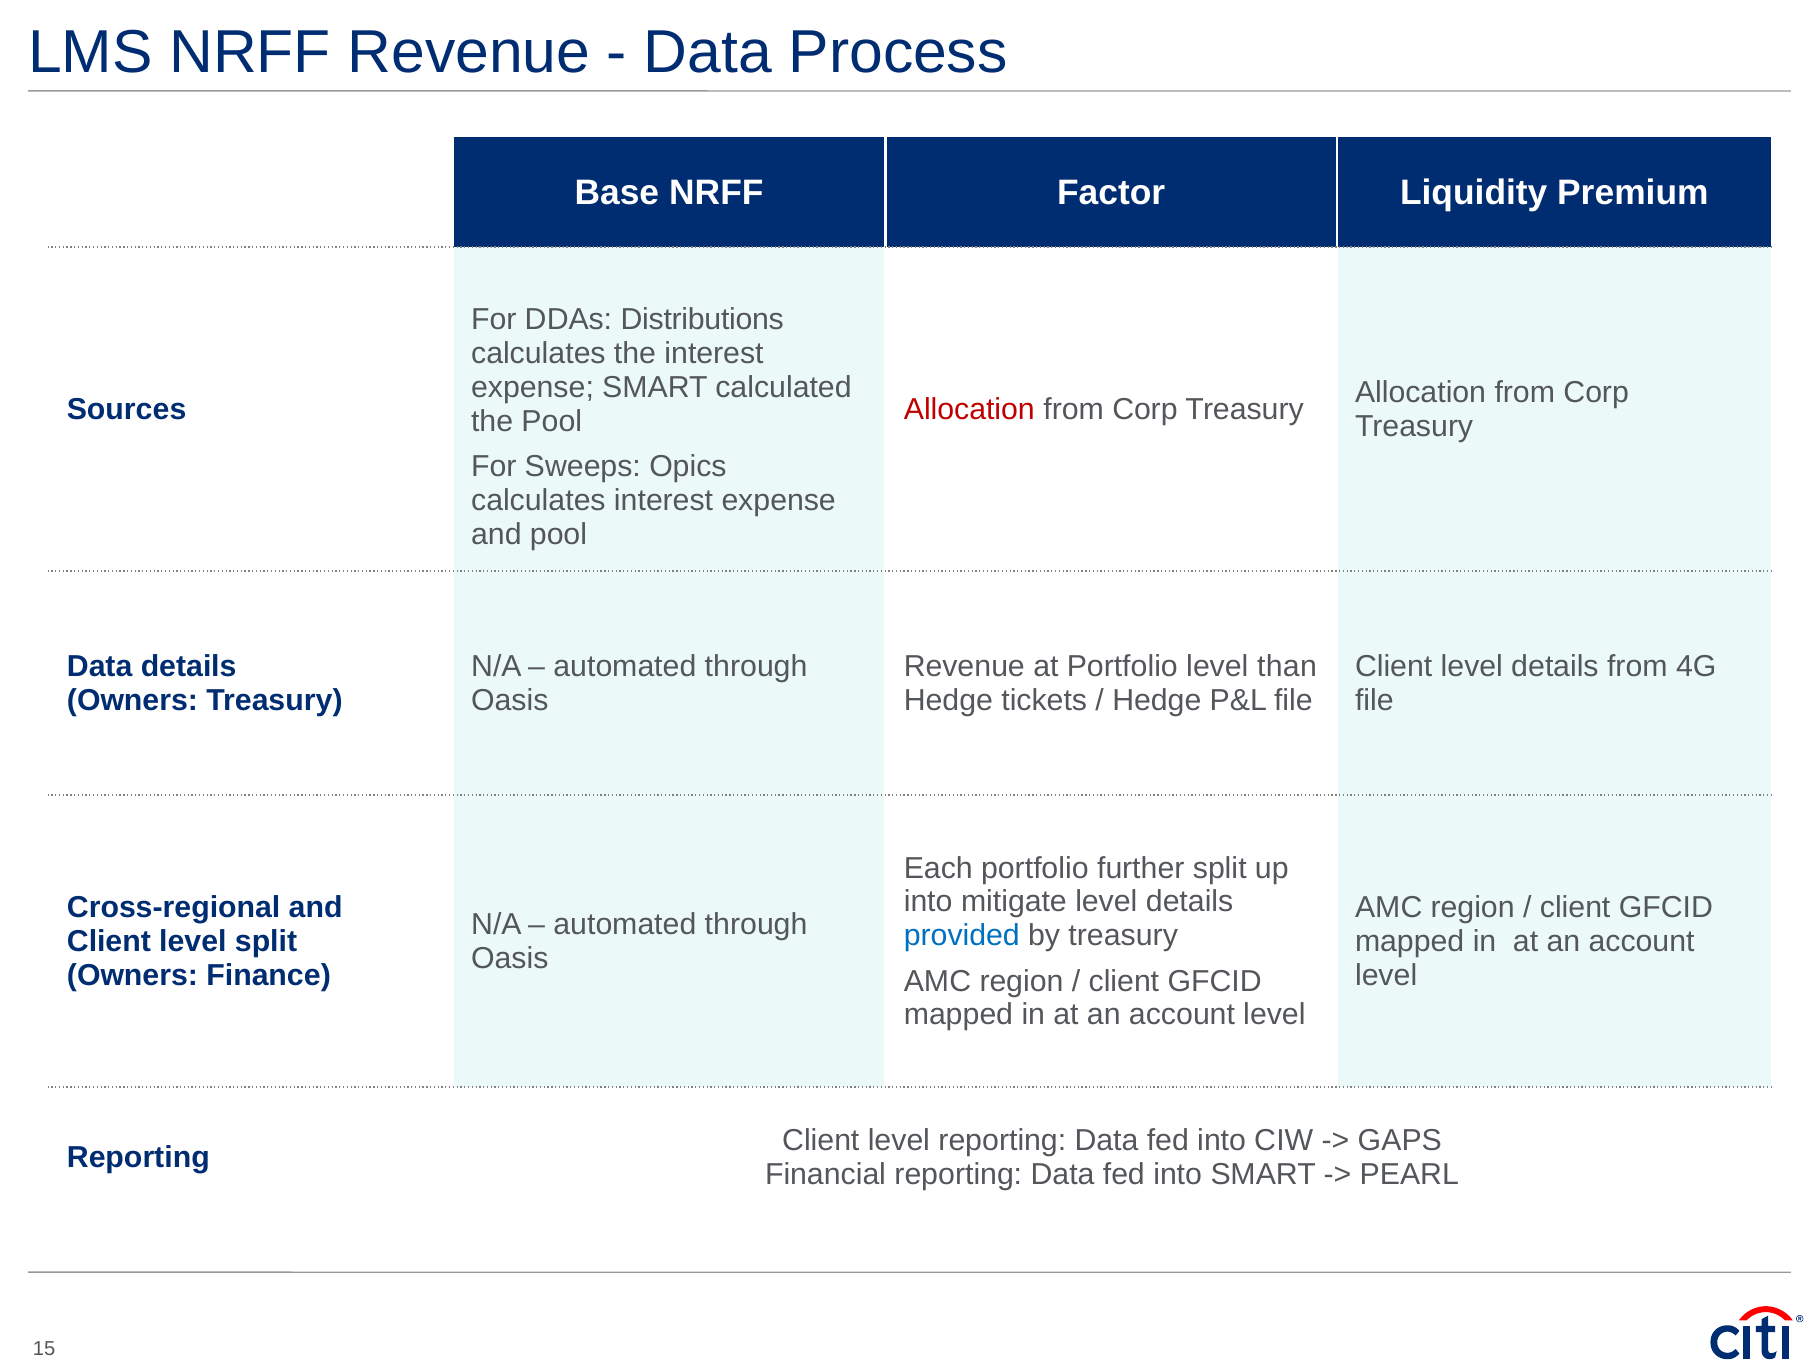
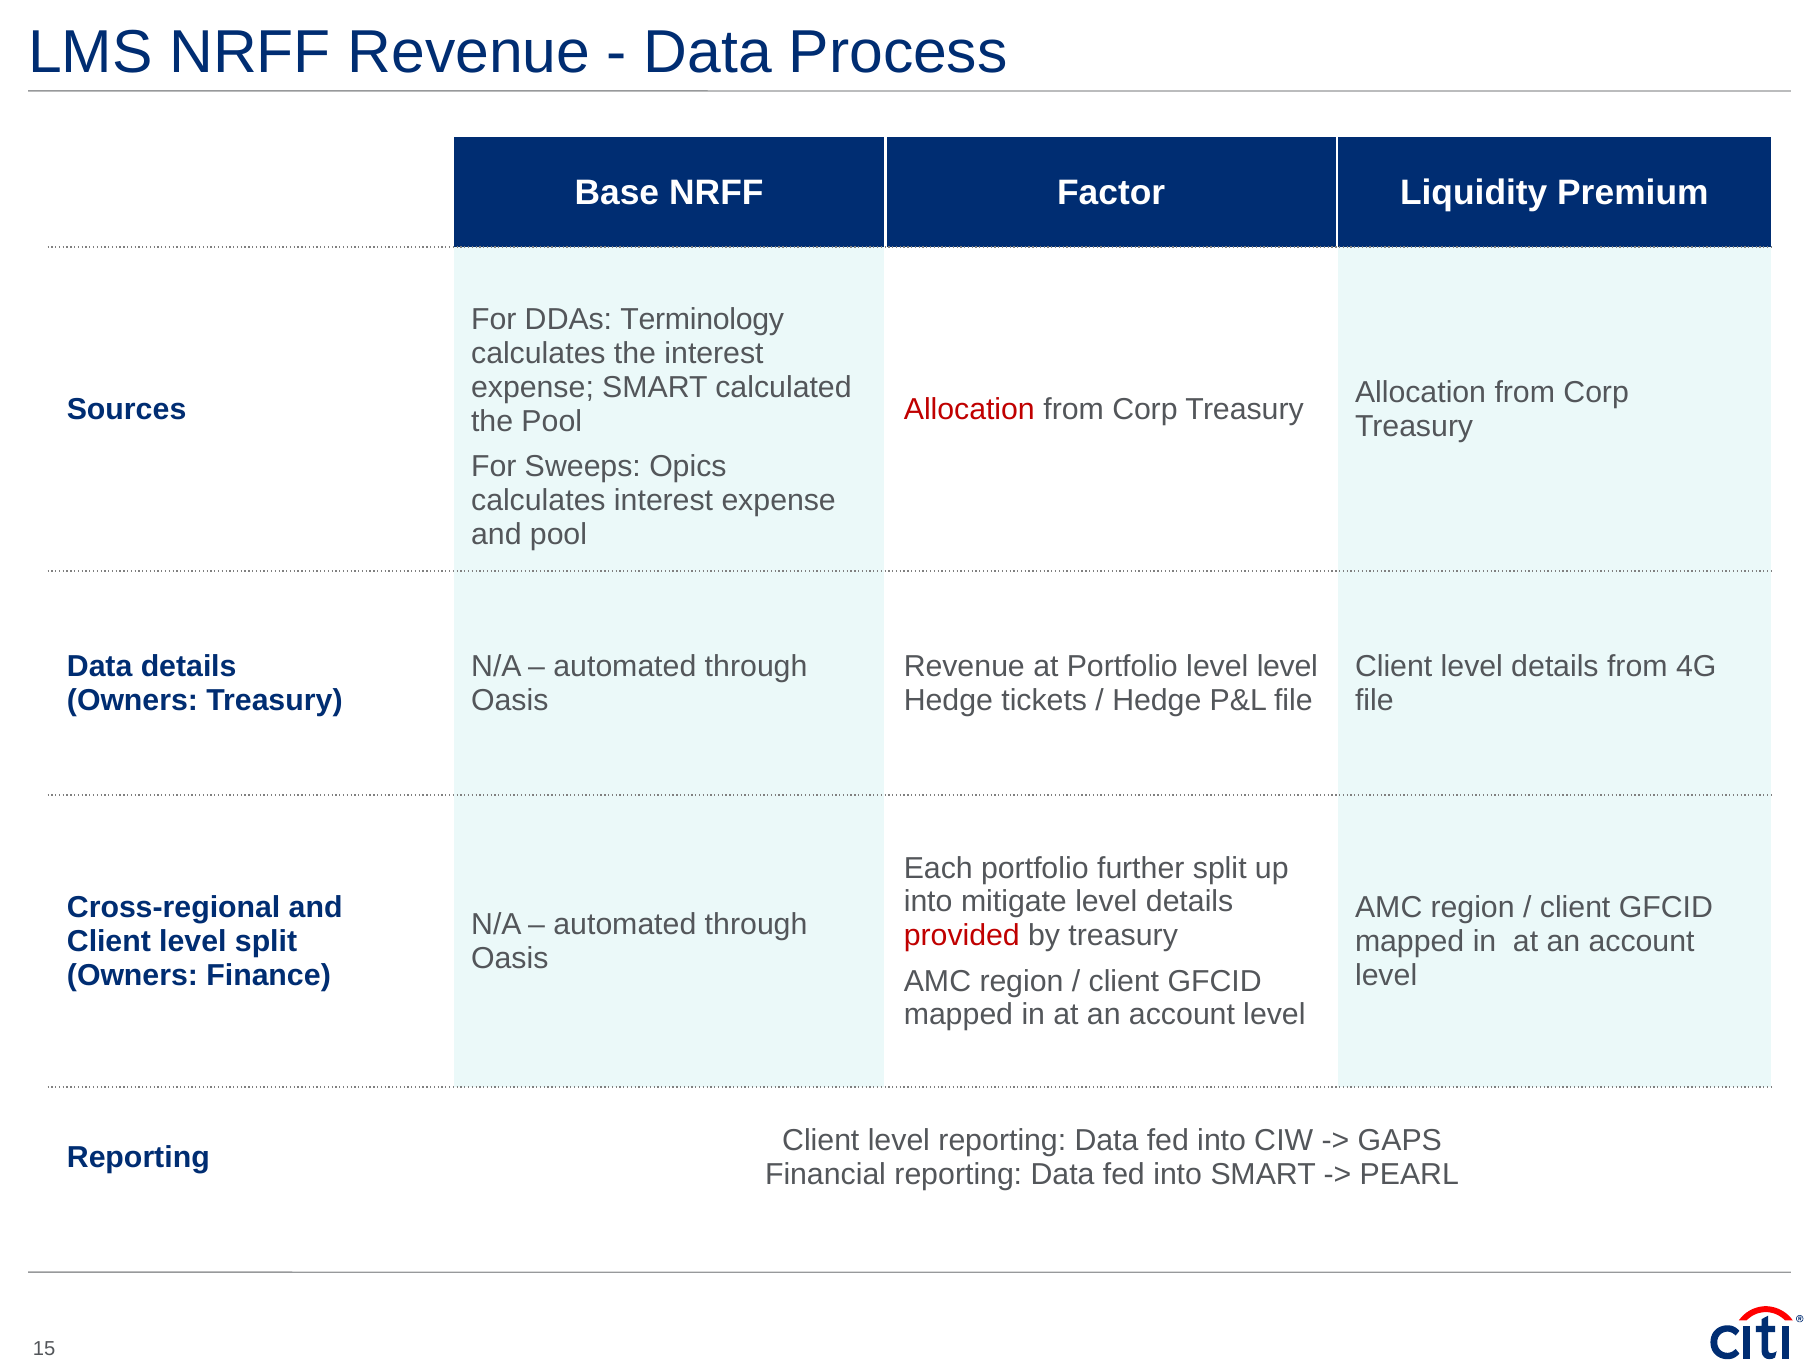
Distributions: Distributions -> Terminology
level than: than -> level
provided colour: blue -> red
